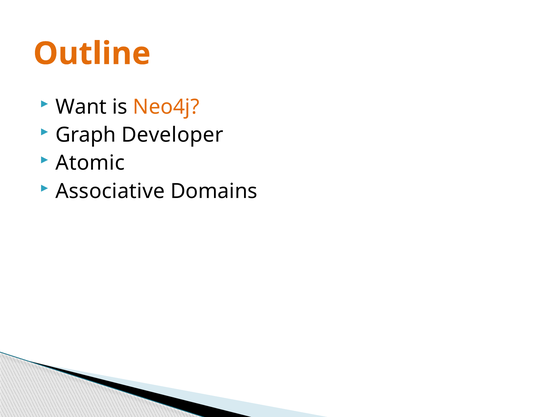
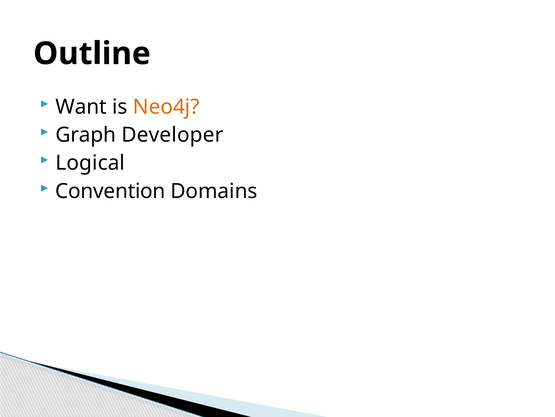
Outline colour: orange -> black
Atomic: Atomic -> Logical
Associative: Associative -> Convention
